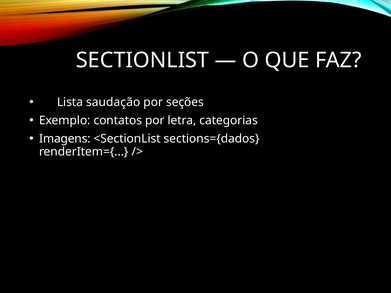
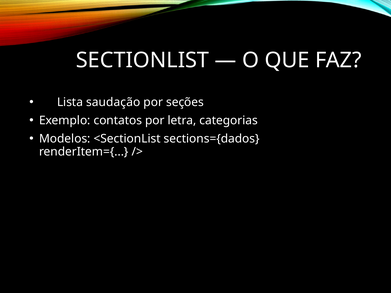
Imagens: Imagens -> Modelos
